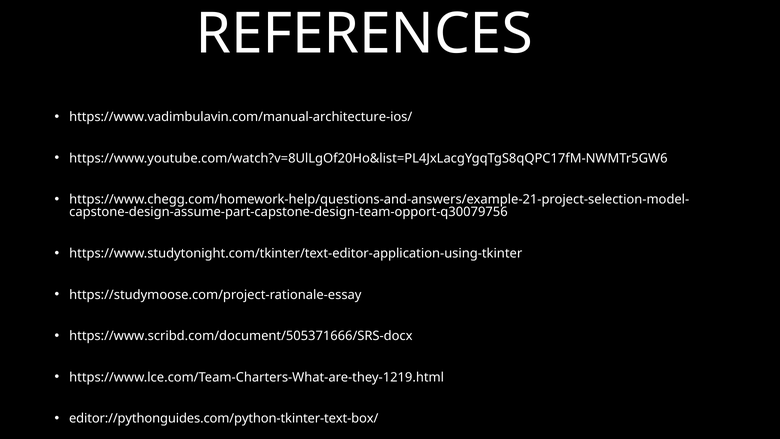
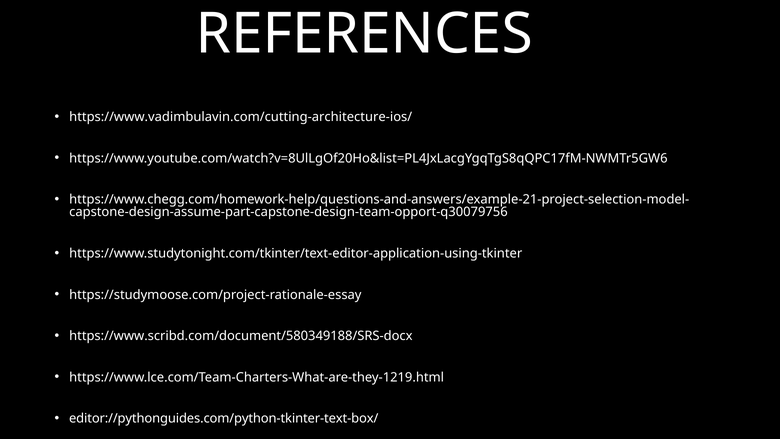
https://www.vadimbulavin.com/manual-architecture-ios/: https://www.vadimbulavin.com/manual-architecture-ios/ -> https://www.vadimbulavin.com/cutting-architecture-ios/
https://www.scribd.com/document/505371666/SRS-docx: https://www.scribd.com/document/505371666/SRS-docx -> https://www.scribd.com/document/580349188/SRS-docx
